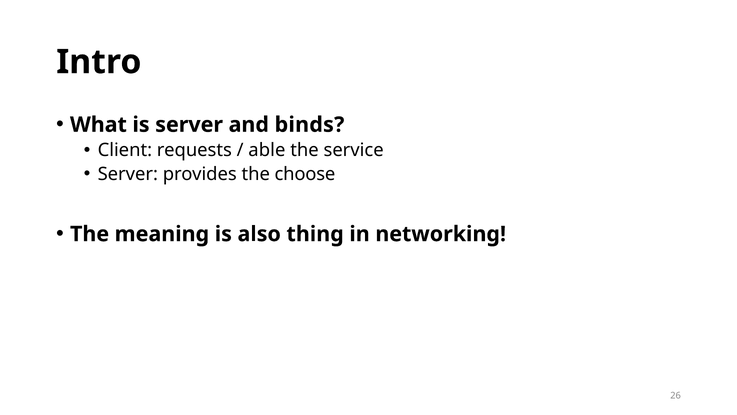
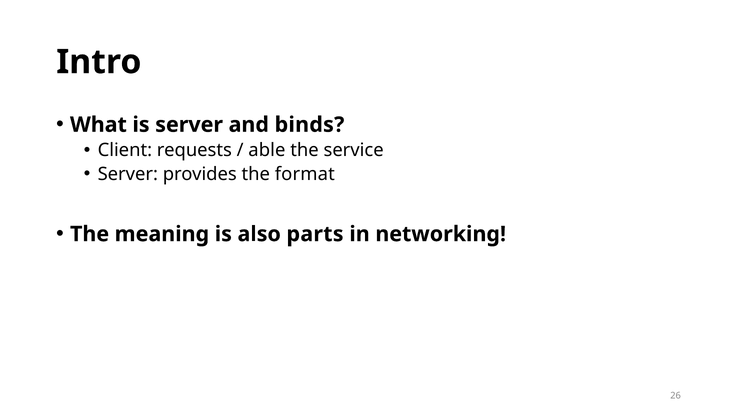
choose: choose -> format
thing: thing -> parts
